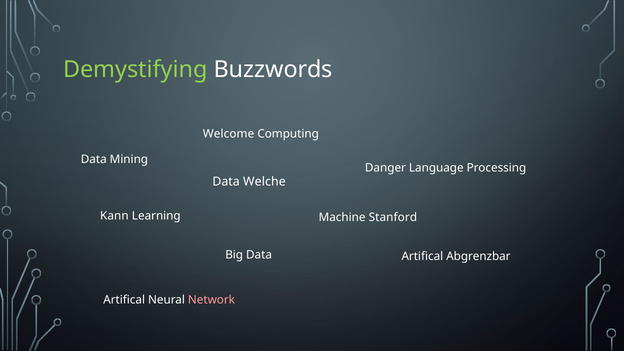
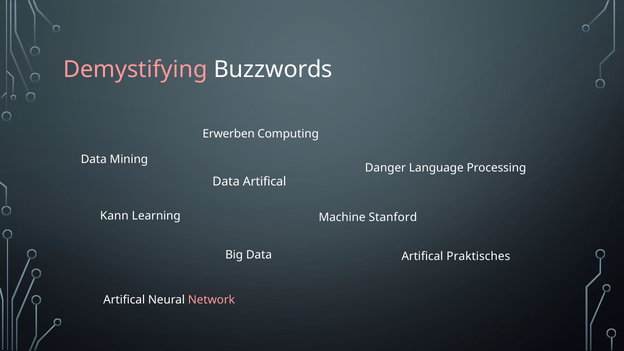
Demystifying colour: light green -> pink
Welcome: Welcome -> Erwerben
Data Welche: Welche -> Artifical
Abgrenzbar: Abgrenzbar -> Praktisches
